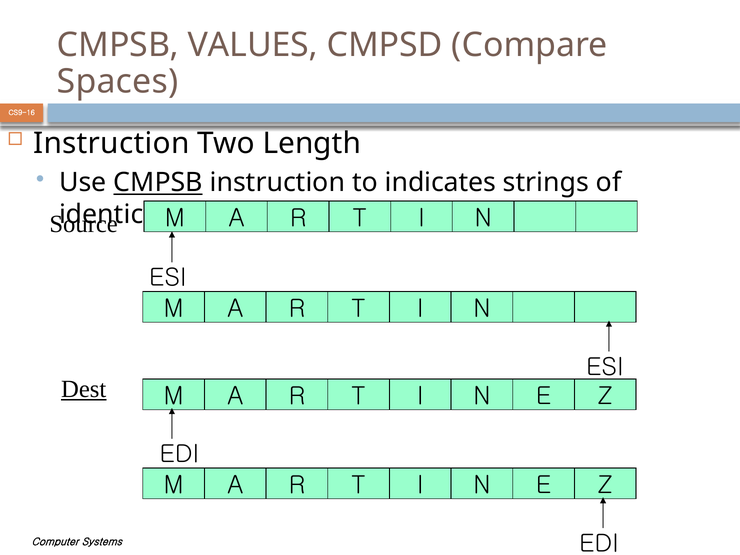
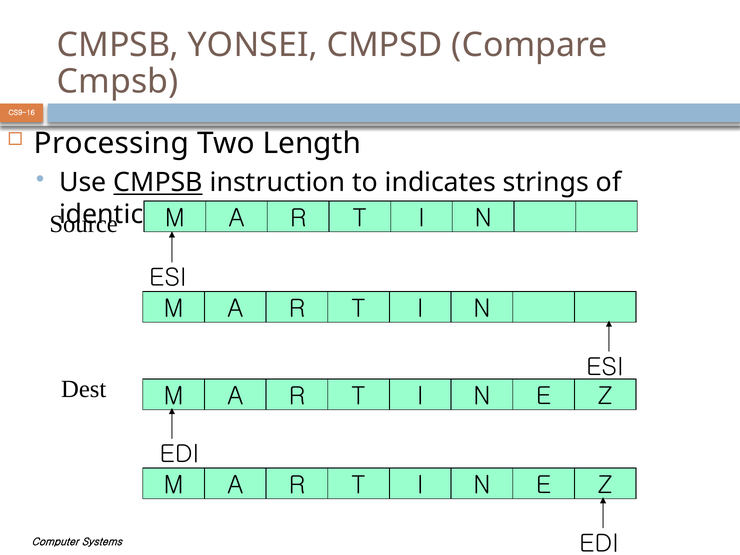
VALUES: VALUES -> YONSEI
Spaces at (118, 81): Spaces -> Cmpsb
Instruction at (111, 143): Instruction -> Processing
Dest underline: present -> none
